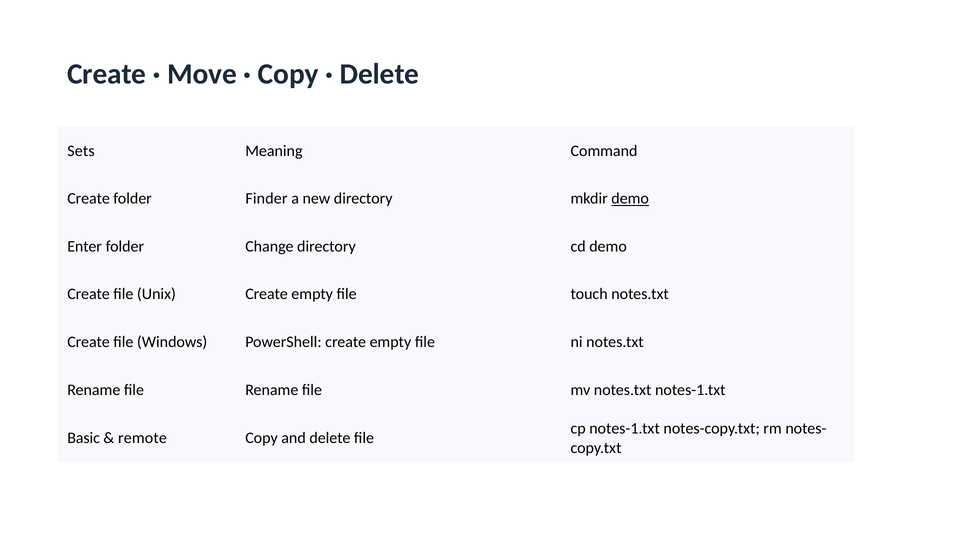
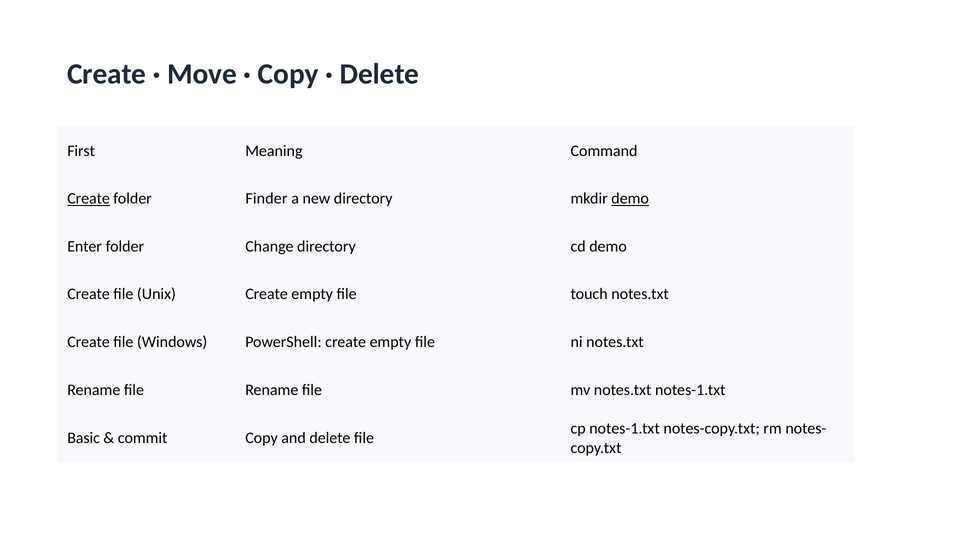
Sets: Sets -> First
Create at (89, 199) underline: none -> present
remote: remote -> commit
